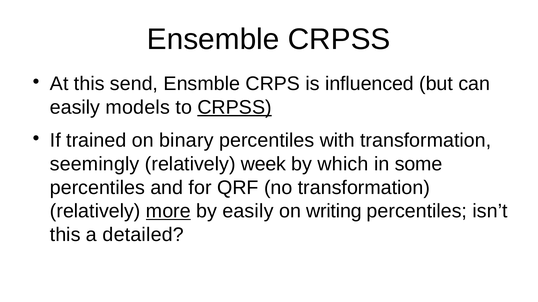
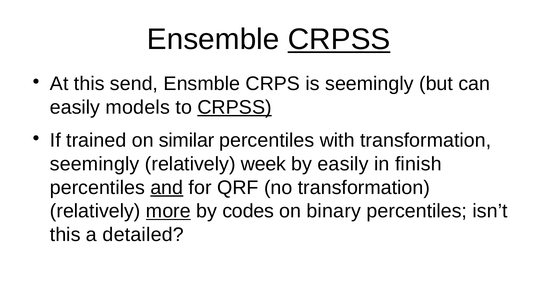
CRPSS at (339, 39) underline: none -> present
is influenced: influenced -> seemingly
binary: binary -> similar
by which: which -> easily
some: some -> finish
and underline: none -> present
by easily: easily -> codes
writing: writing -> binary
